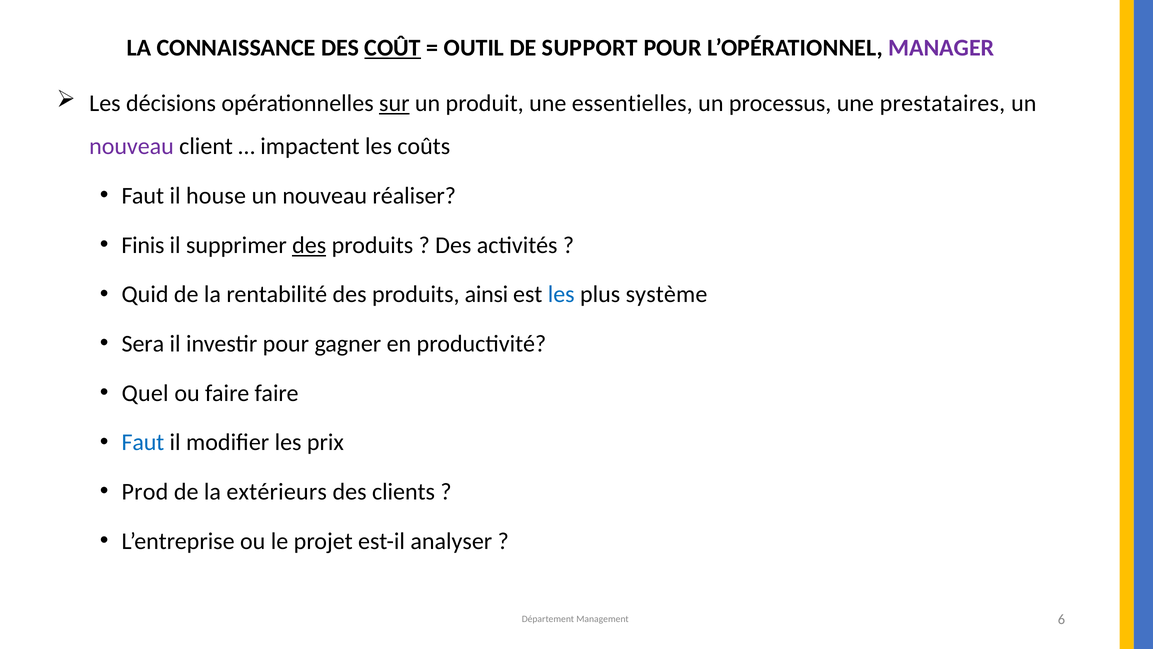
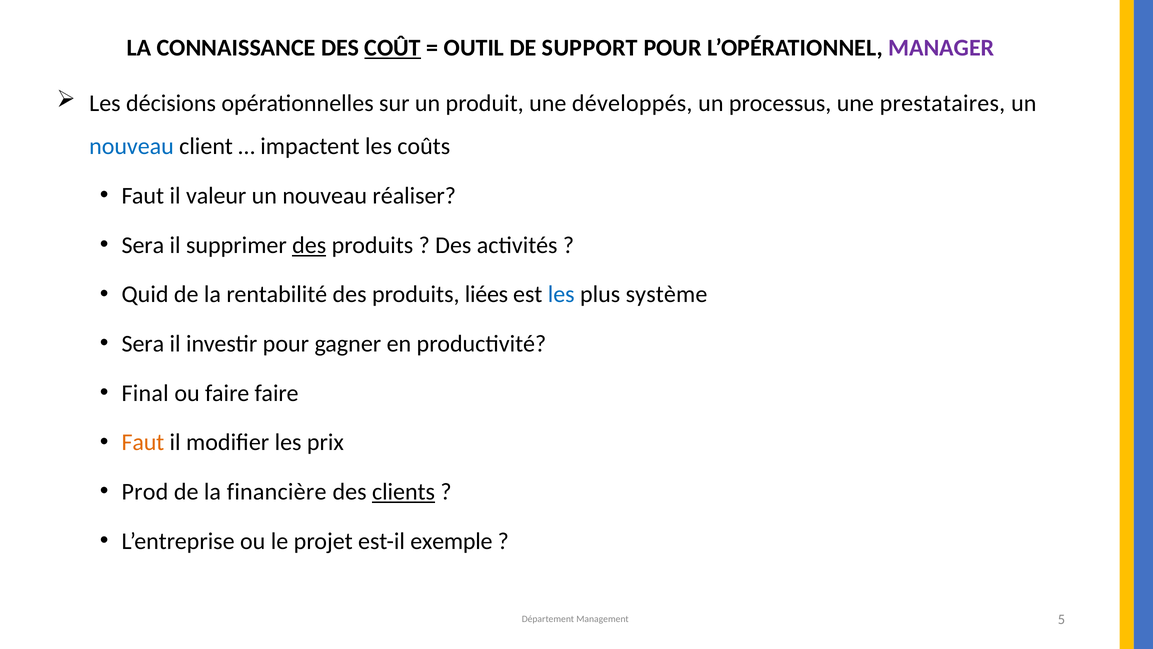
sur underline: present -> none
essentielles: essentielles -> développés
nouveau at (132, 146) colour: purple -> blue
house: house -> valeur
Finis at (143, 245): Finis -> Sera
ainsi: ainsi -> liées
Quel: Quel -> Final
Faut at (143, 442) colour: blue -> orange
extérieurs: extérieurs -> financière
clients underline: none -> present
analyser: analyser -> exemple
6: 6 -> 5
